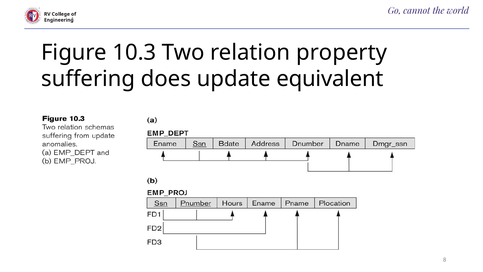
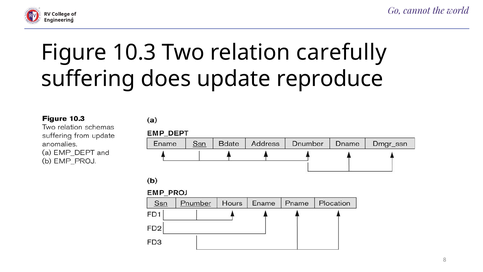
property: property -> carefully
equivalent: equivalent -> reproduce
